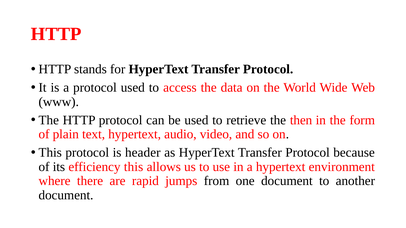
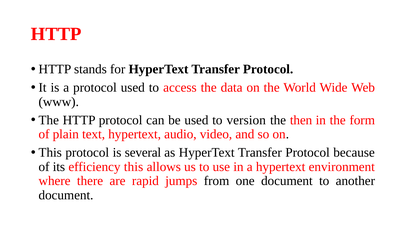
retrieve: retrieve -> version
header: header -> several
